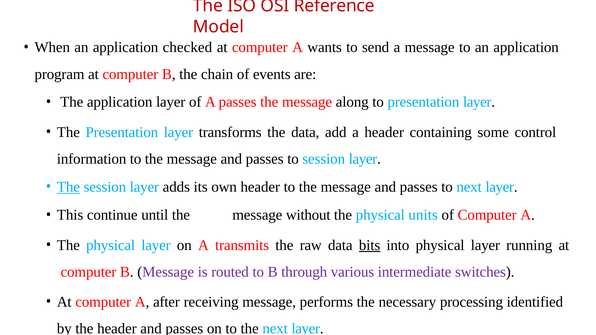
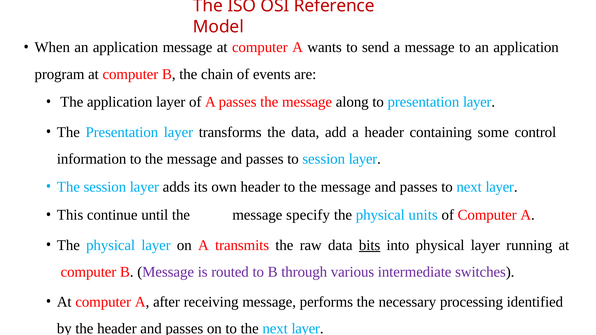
application checked: checked -> message
The at (68, 187) underline: present -> none
without: without -> specify
